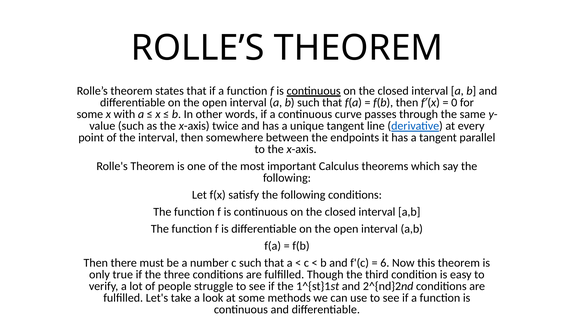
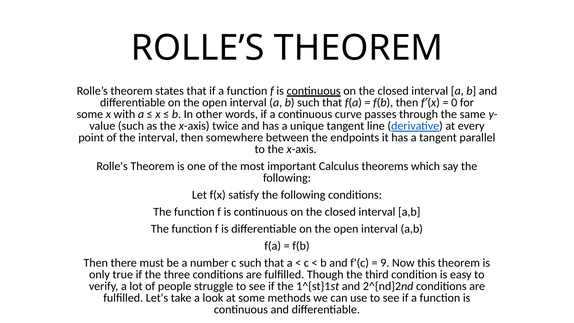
6: 6 -> 9
